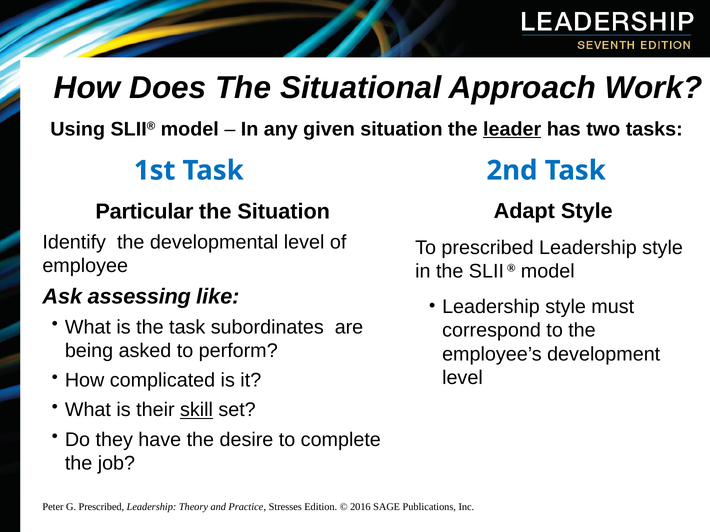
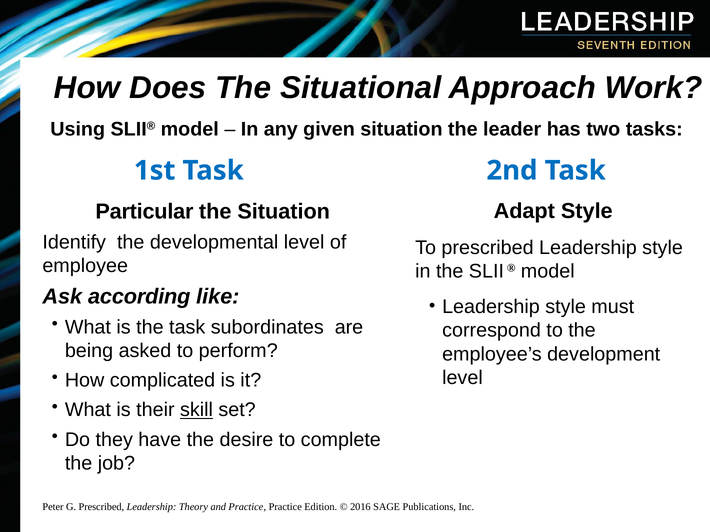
leader underline: present -> none
assessing: assessing -> according
Practice Stresses: Stresses -> Practice
